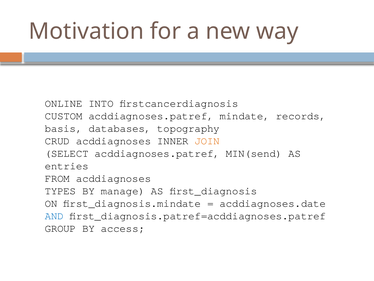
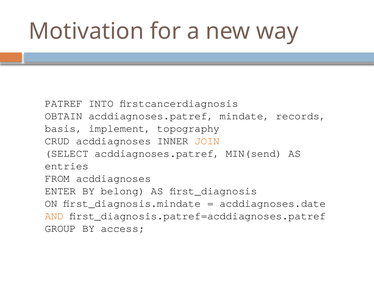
ONLINE: ONLINE -> PATREF
CUSTOM: CUSTOM -> OBTAIN
databases: databases -> implement
TYPES: TYPES -> ENTER
manage: manage -> belong
AND colour: blue -> orange
